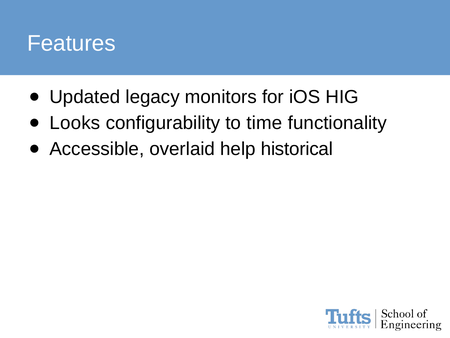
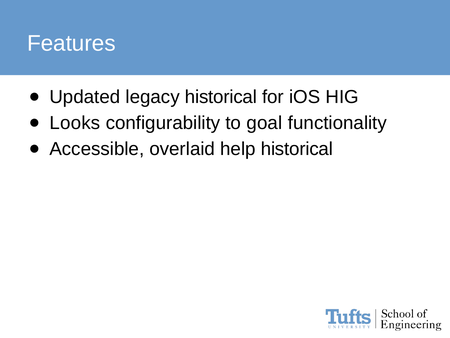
legacy monitors: monitors -> historical
time: time -> goal
